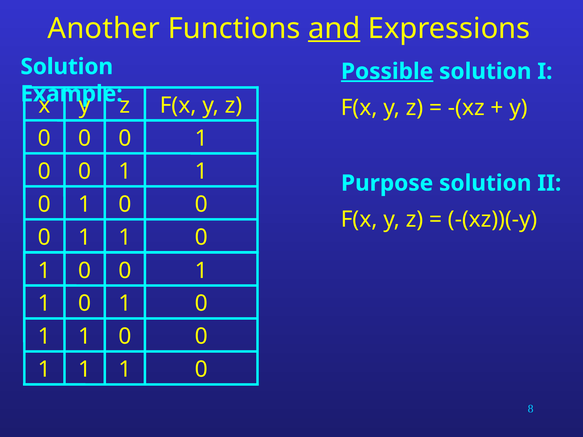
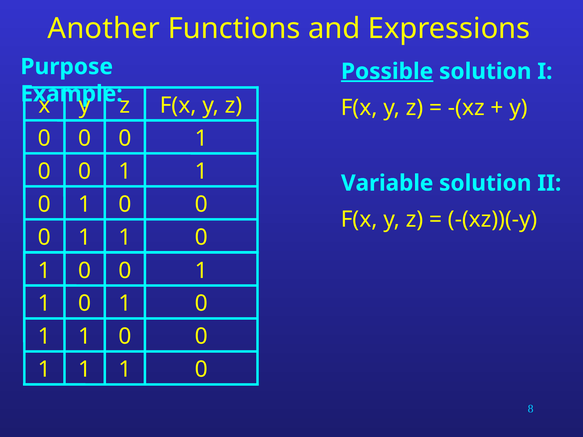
and underline: present -> none
Solution at (67, 67): Solution -> Purpose
Purpose: Purpose -> Variable
